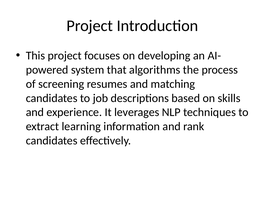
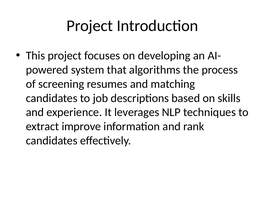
learning: learning -> improve
